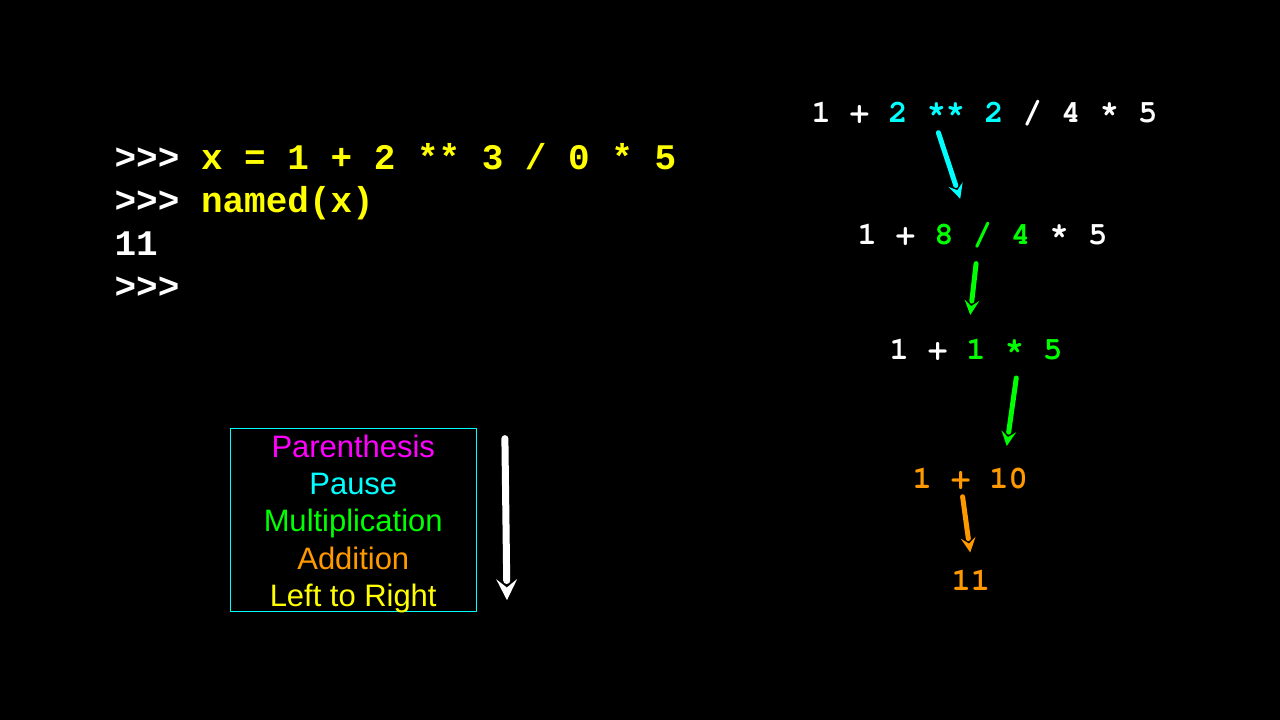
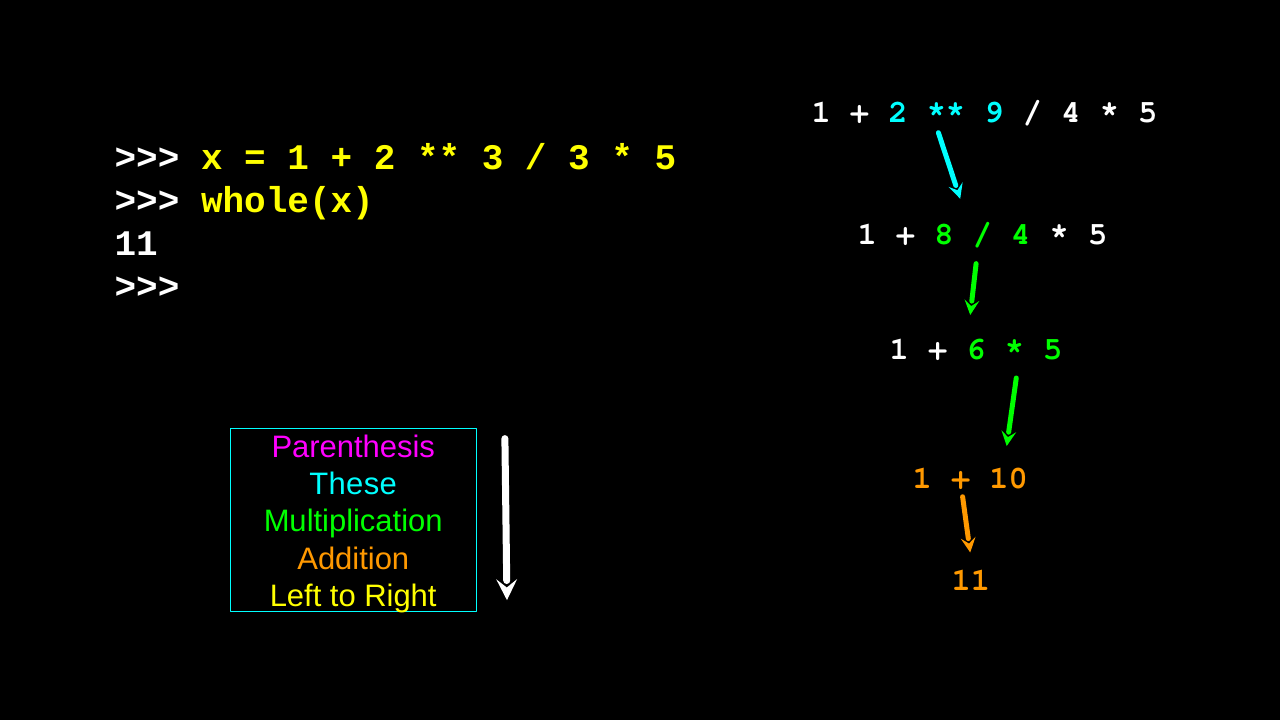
2 at (994, 112): 2 -> 9
0 at (579, 157): 0 -> 3
named(x: named(x -> whole(x
1 at (976, 349): 1 -> 6
Pause: Pause -> These
